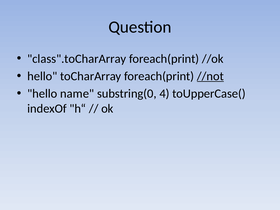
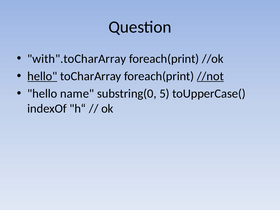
class".toCharArray: class".toCharArray -> with".toCharArray
hello at (42, 76) underline: none -> present
4: 4 -> 5
